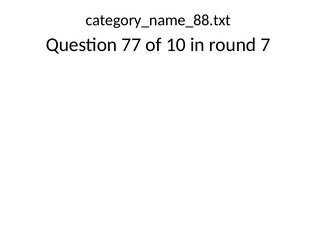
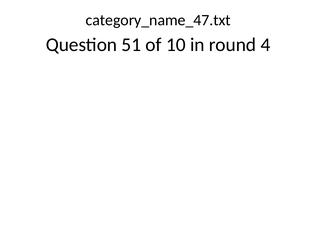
category_name_88.txt: category_name_88.txt -> category_name_47.txt
77: 77 -> 51
7: 7 -> 4
